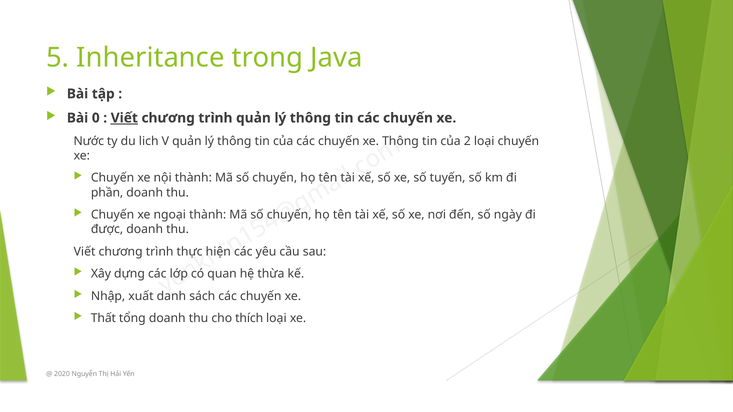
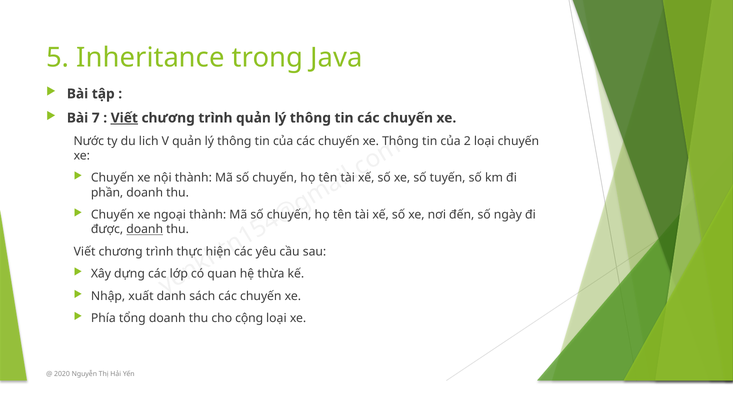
0: 0 -> 7
doanh at (145, 230) underline: none -> present
Thất: Thất -> Phía
thích: thích -> cộng
